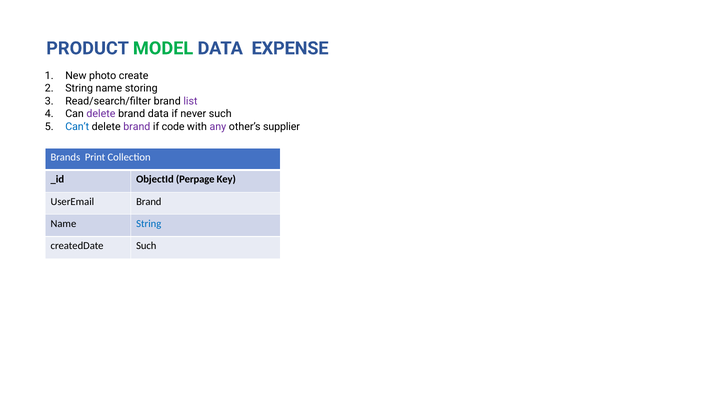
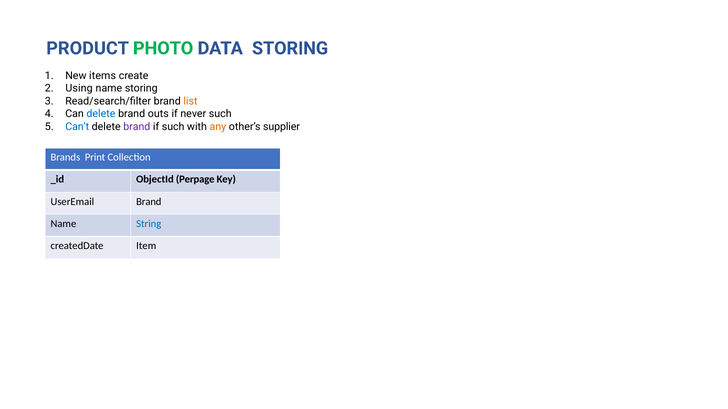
MODEL: MODEL -> PHOTO
DATA EXPENSE: EXPENSE -> STORING
photo: photo -> items
String at (79, 89): String -> Using
list colour: purple -> orange
delete at (101, 114) colour: purple -> blue
brand data: data -> outs
if code: code -> such
any colour: purple -> orange
createdDate Such: Such -> Item
